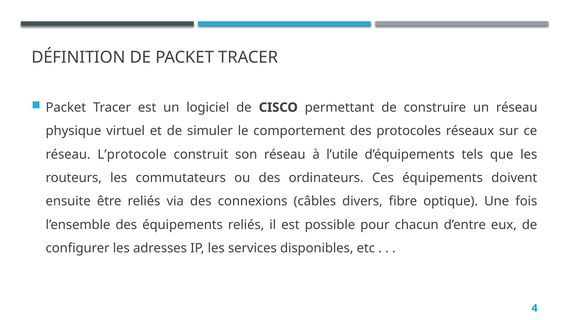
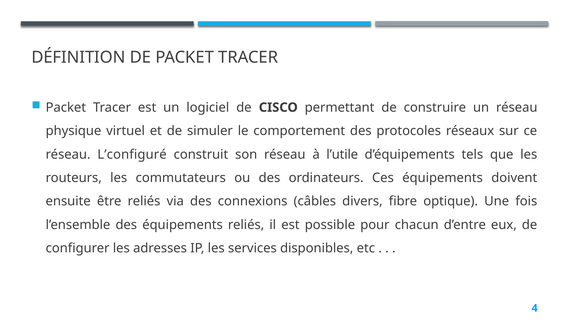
L’protocole: L’protocole -> L’configuré
